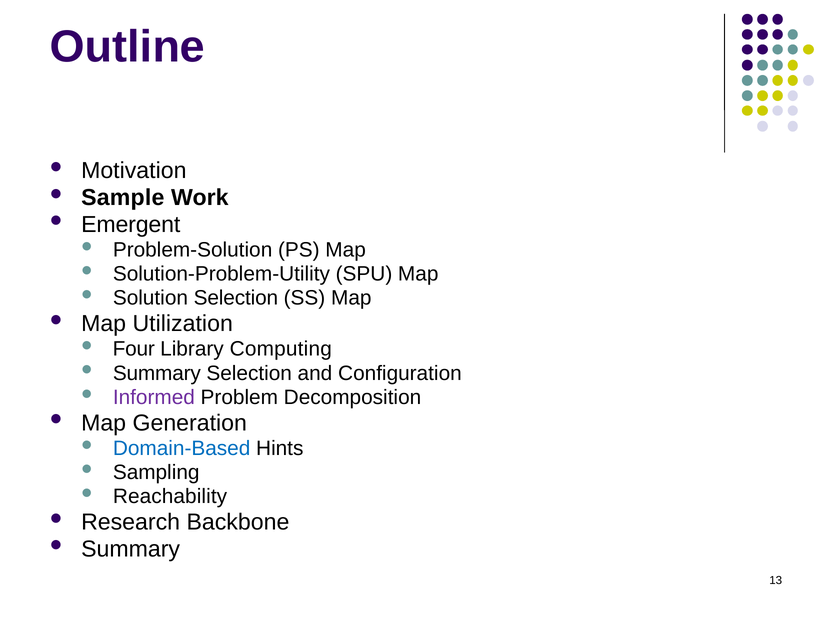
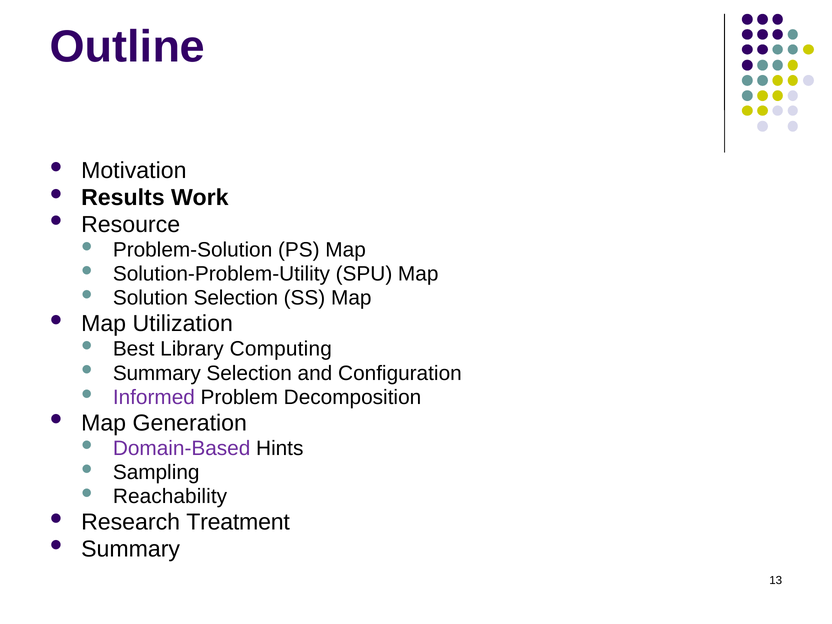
Sample: Sample -> Results
Emergent: Emergent -> Resource
Four: Four -> Best
Domain-Based colour: blue -> purple
Backbone: Backbone -> Treatment
